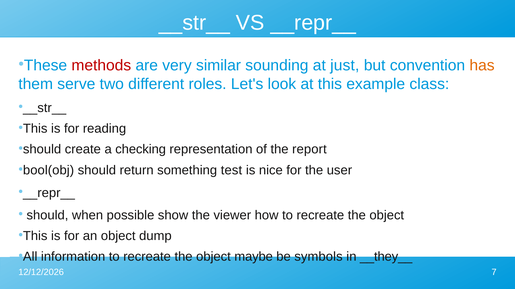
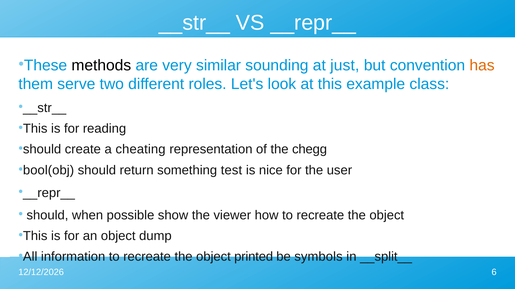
methods colour: red -> black
checking: checking -> cheating
report: report -> chegg
maybe: maybe -> printed
__they__: __they__ -> __split__
7: 7 -> 6
